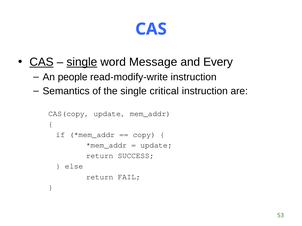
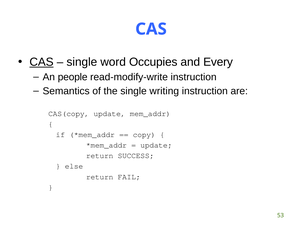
single at (82, 62) underline: present -> none
Message: Message -> Occupies
critical: critical -> writing
